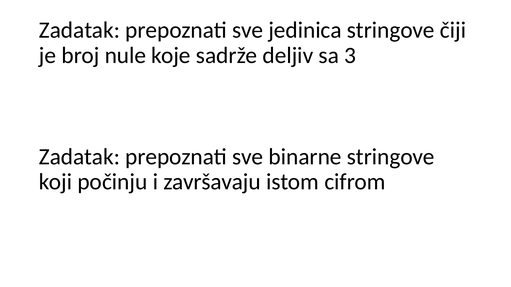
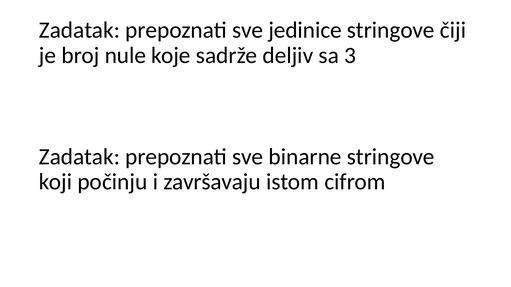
jedinica: jedinica -> jedinice
